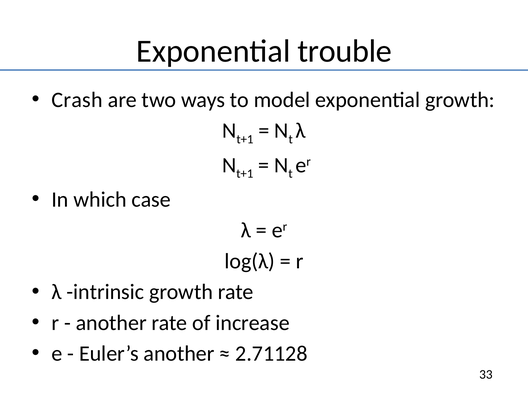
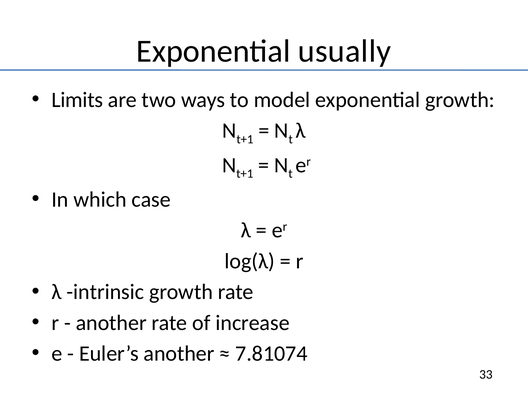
trouble: trouble -> usually
Crash: Crash -> Limits
2.71128: 2.71128 -> 7.81074
